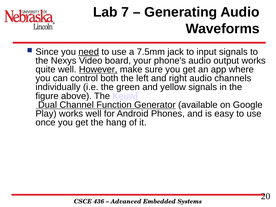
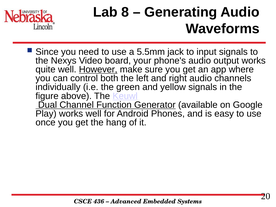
7: 7 -> 8
need underline: present -> none
7.5mm: 7.5mm -> 5.5mm
